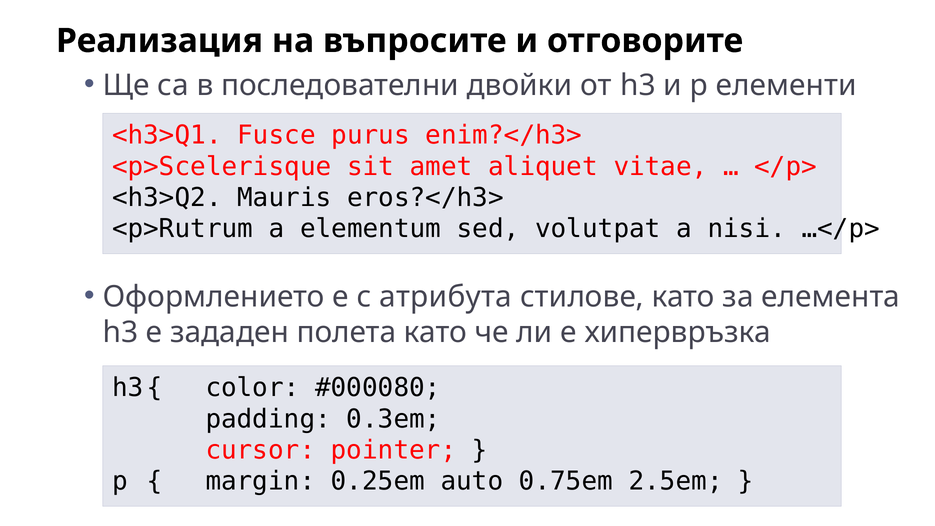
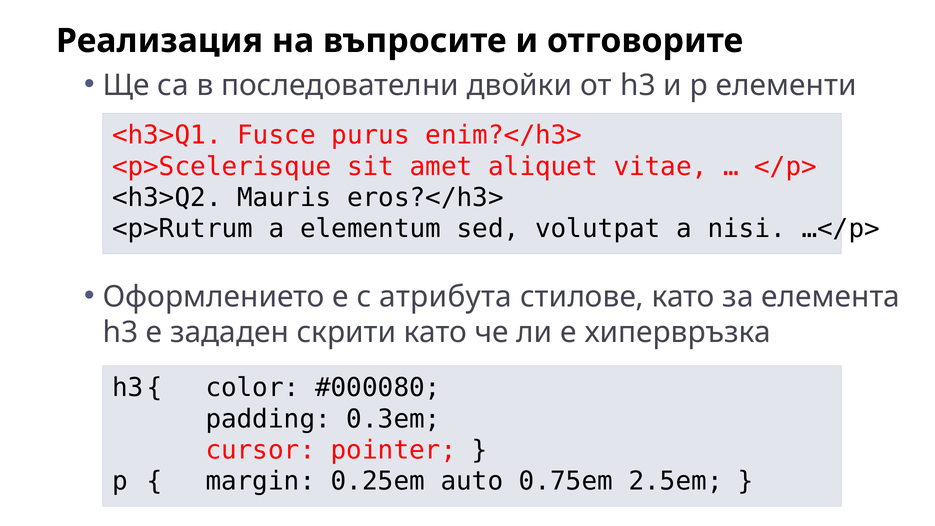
полета: полета -> скрити
